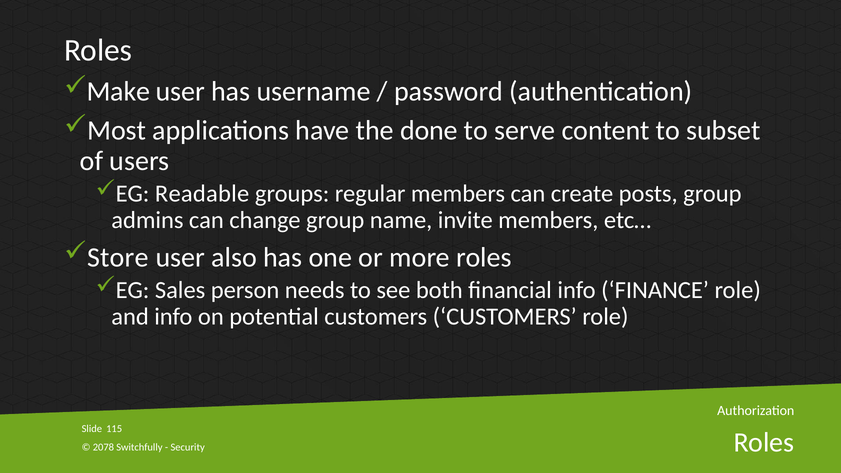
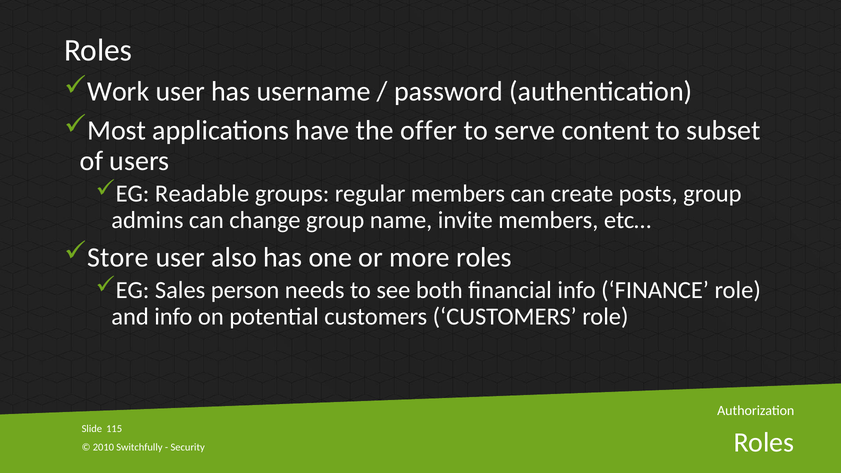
Make: Make -> Work
done: done -> offer
2078: 2078 -> 2010
